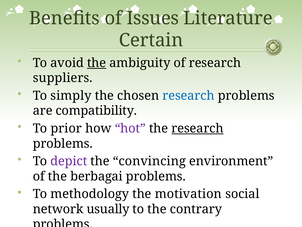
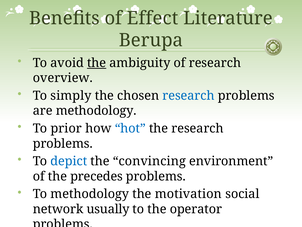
Issues: Issues -> Effect
Certain: Certain -> Berupa
suppliers: suppliers -> overview
are compatibility: compatibility -> methodology
hot colour: purple -> blue
research at (198, 128) underline: present -> none
depict colour: purple -> blue
berbagai: berbagai -> precedes
contrary: contrary -> operator
